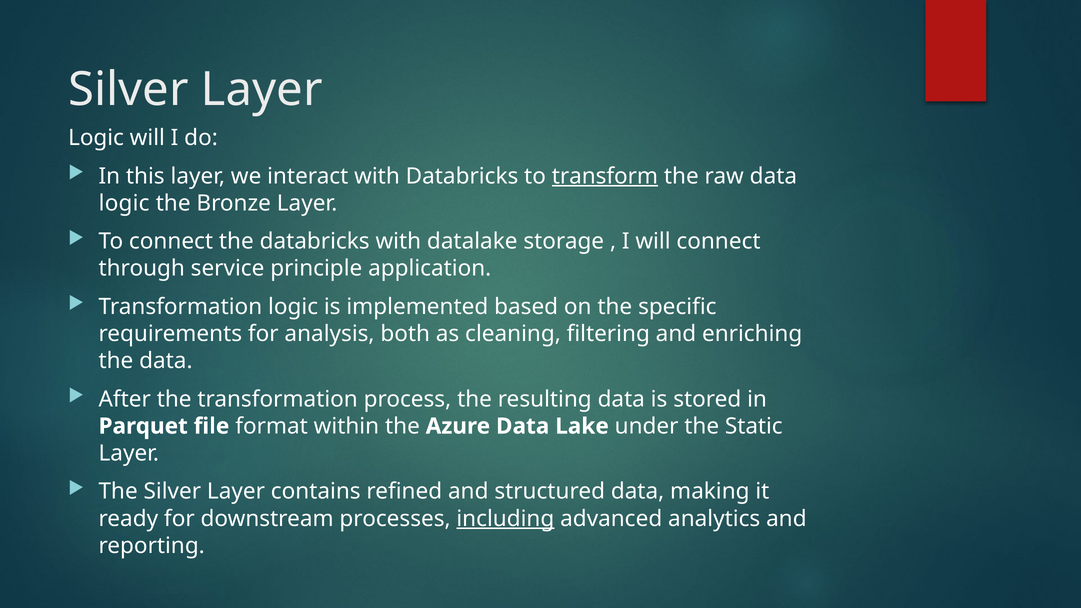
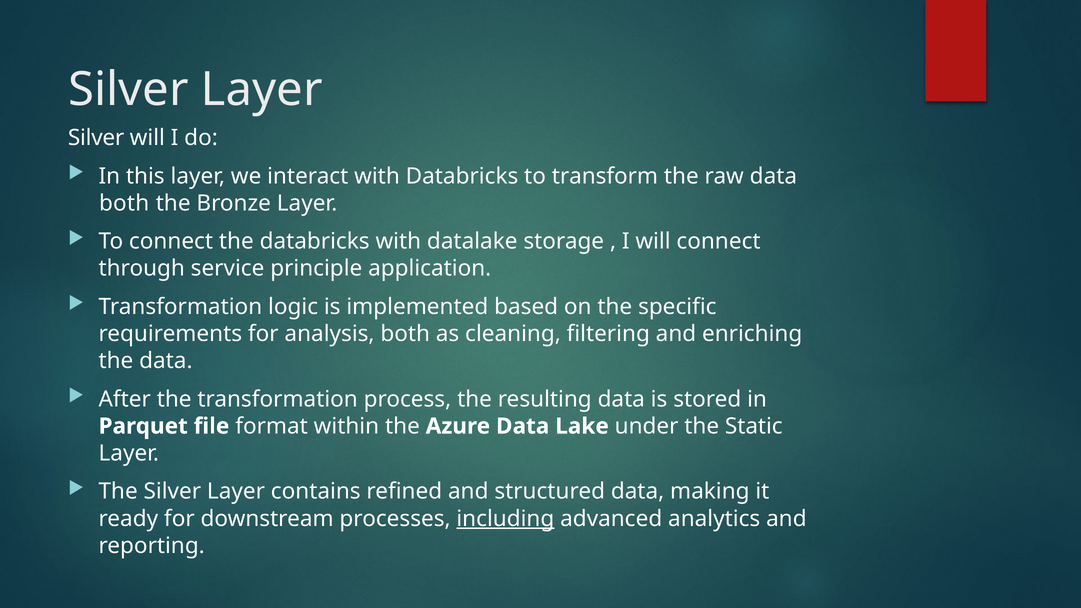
Logic at (96, 138): Logic -> Silver
transform underline: present -> none
logic at (124, 203): logic -> both
